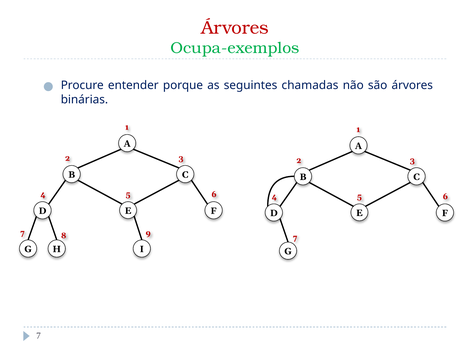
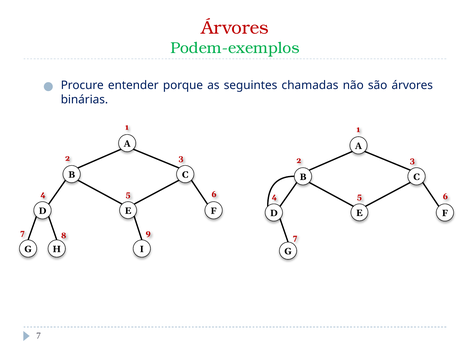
Ocupa-exemplos: Ocupa-exemplos -> Podem-exemplos
